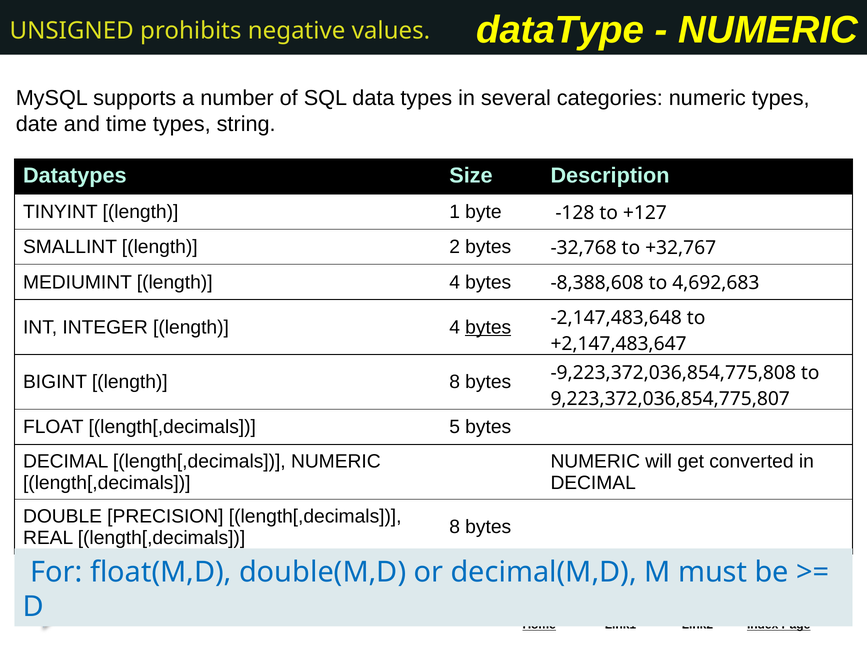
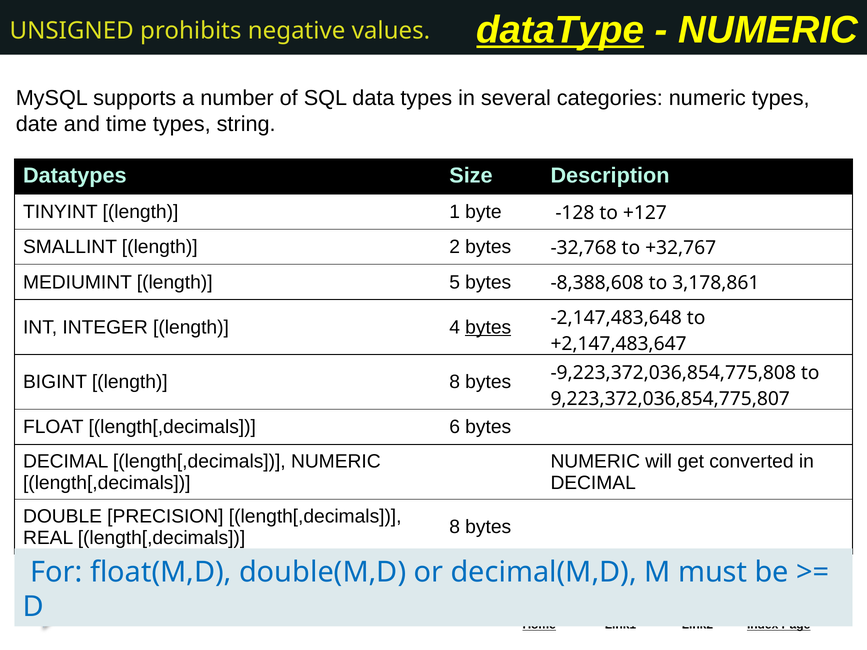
dataType underline: none -> present
MEDIUMINT length 4: 4 -> 5
4,692,683: 4,692,683 -> 3,178,861
5: 5 -> 6
